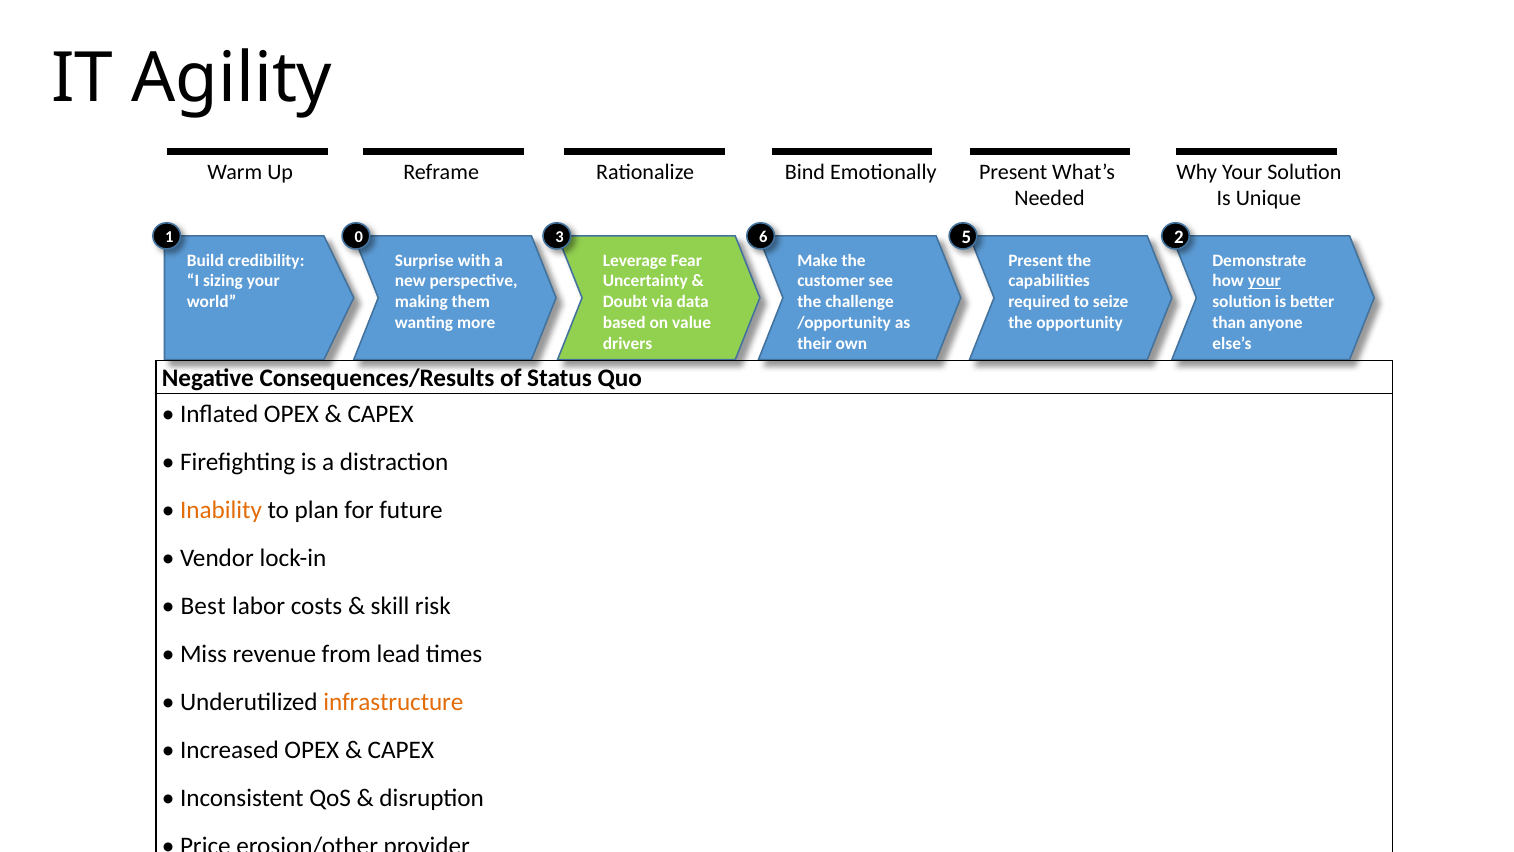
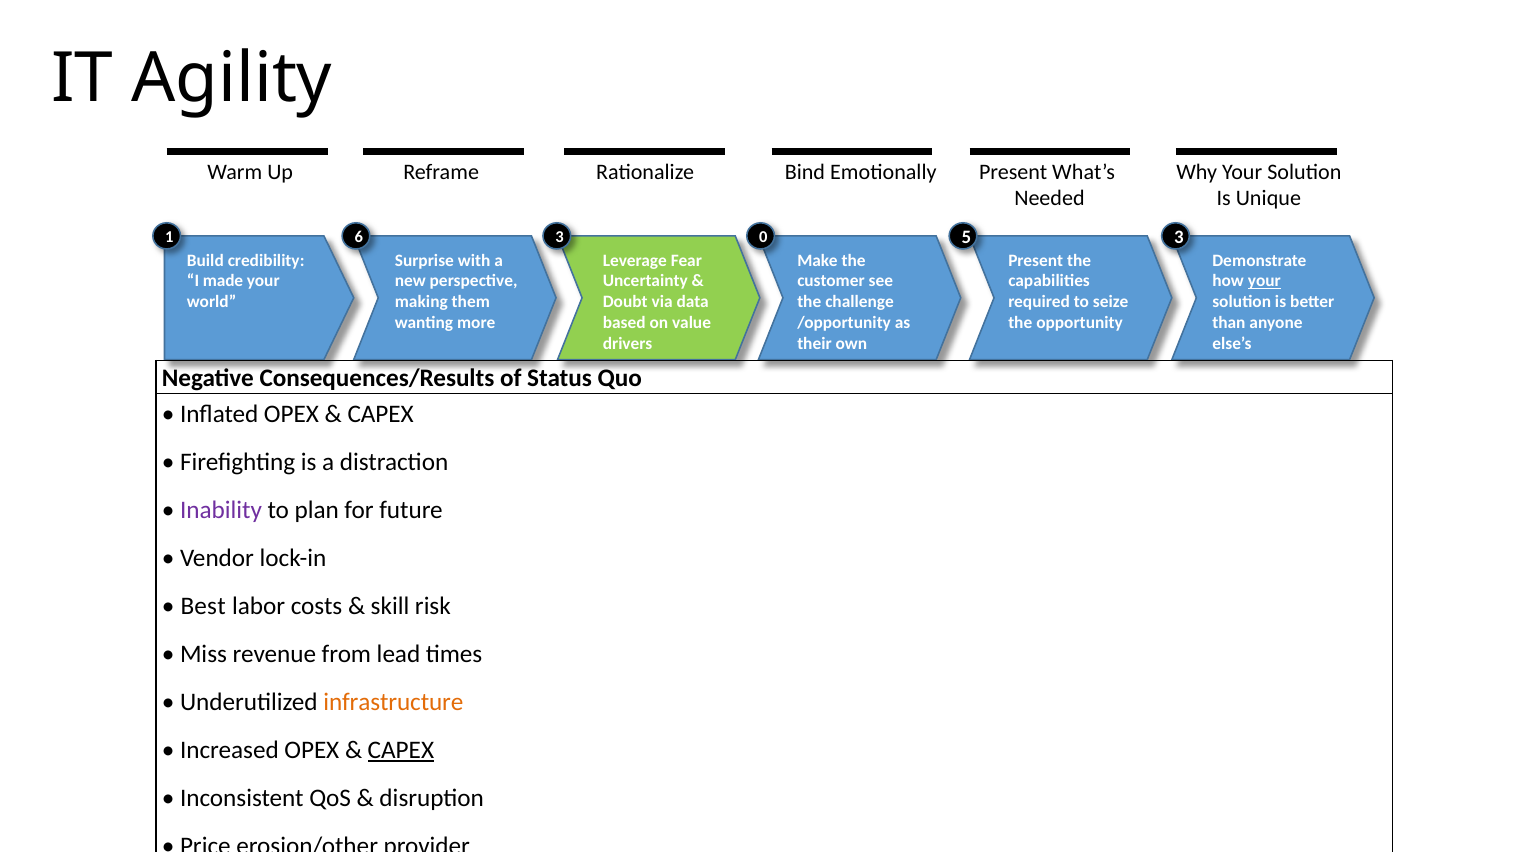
0: 0 -> 6
6: 6 -> 0
5 2: 2 -> 3
sizing: sizing -> made
Inability colour: orange -> purple
CAPEX at (401, 750) underline: none -> present
